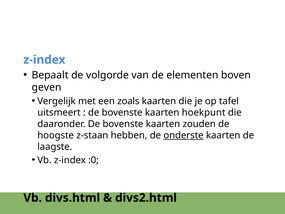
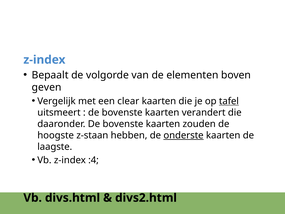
zoals: zoals -> clear
tafel underline: none -> present
hoekpunt: hoekpunt -> verandert
:0: :0 -> :4
